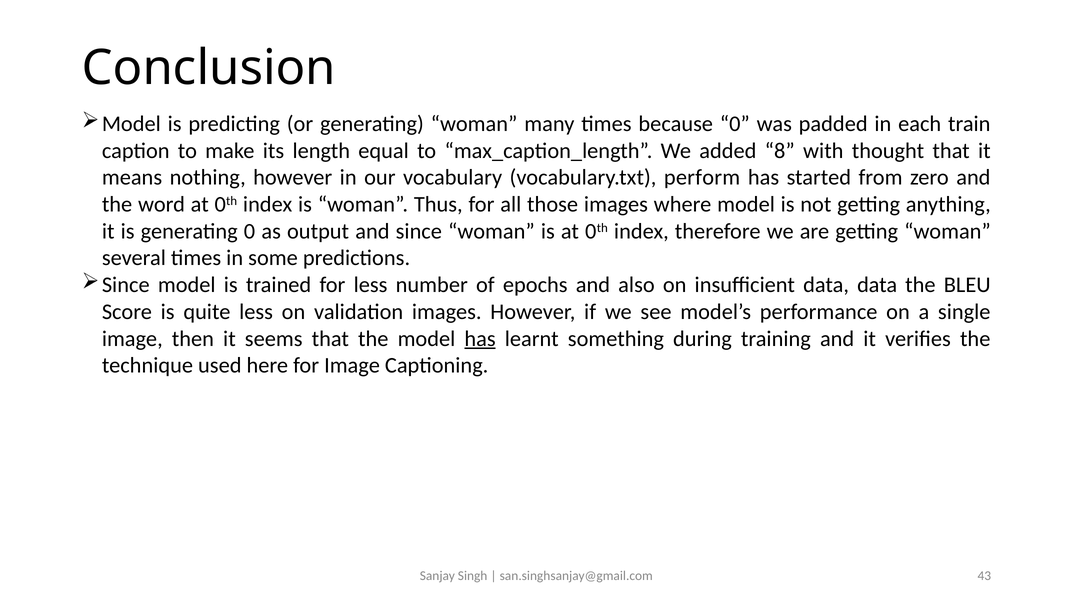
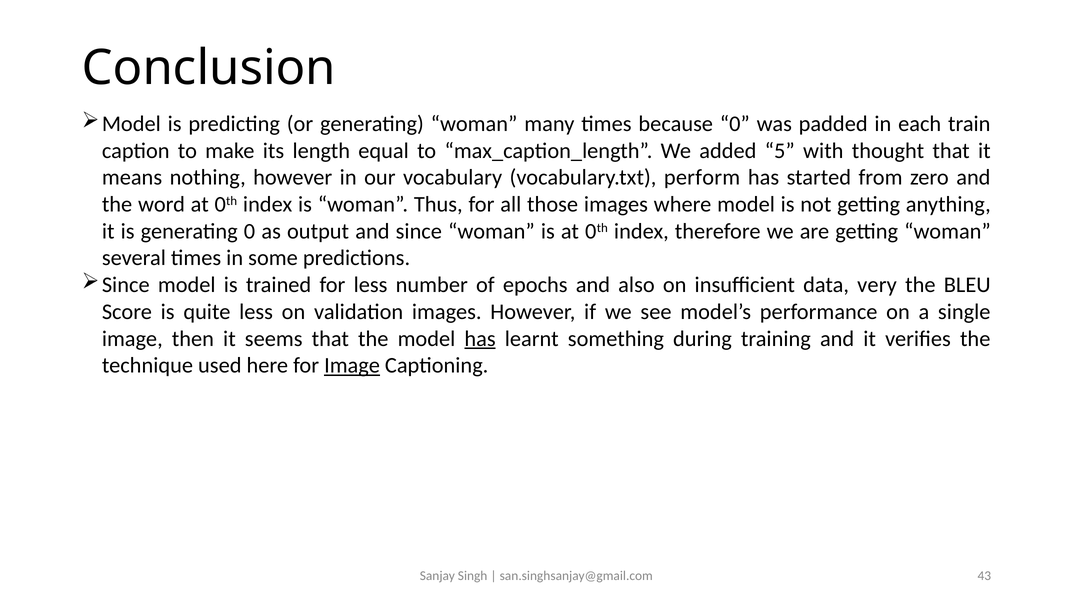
8: 8 -> 5
data data: data -> very
Image at (352, 366) underline: none -> present
